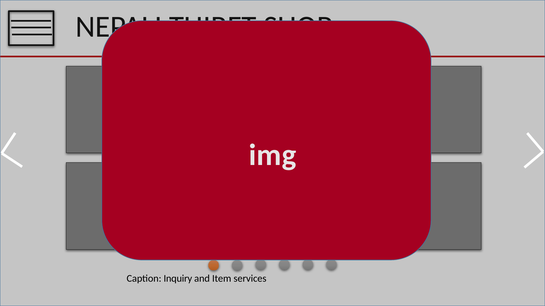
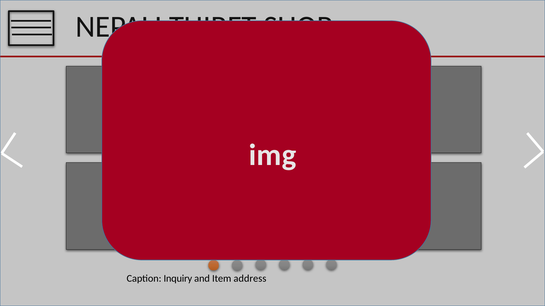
services: services -> address
